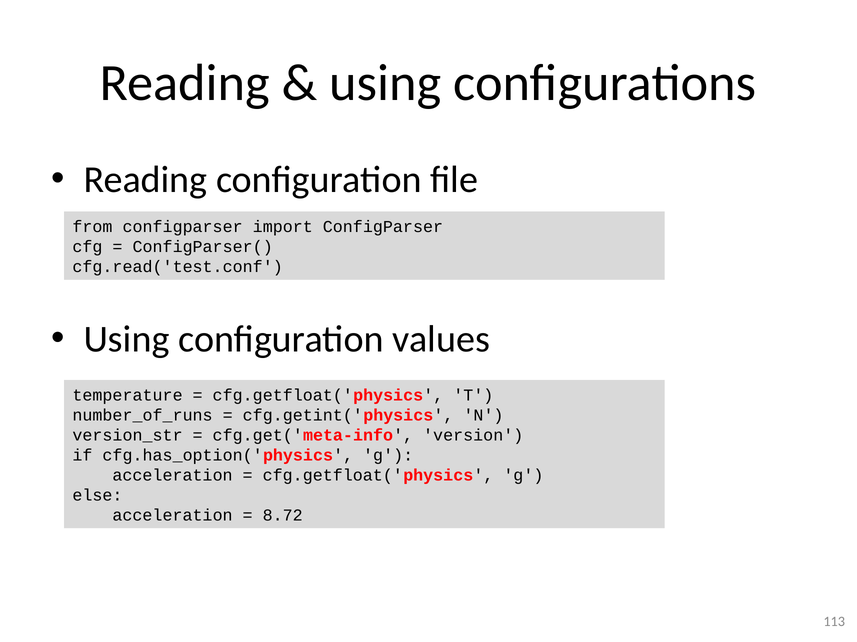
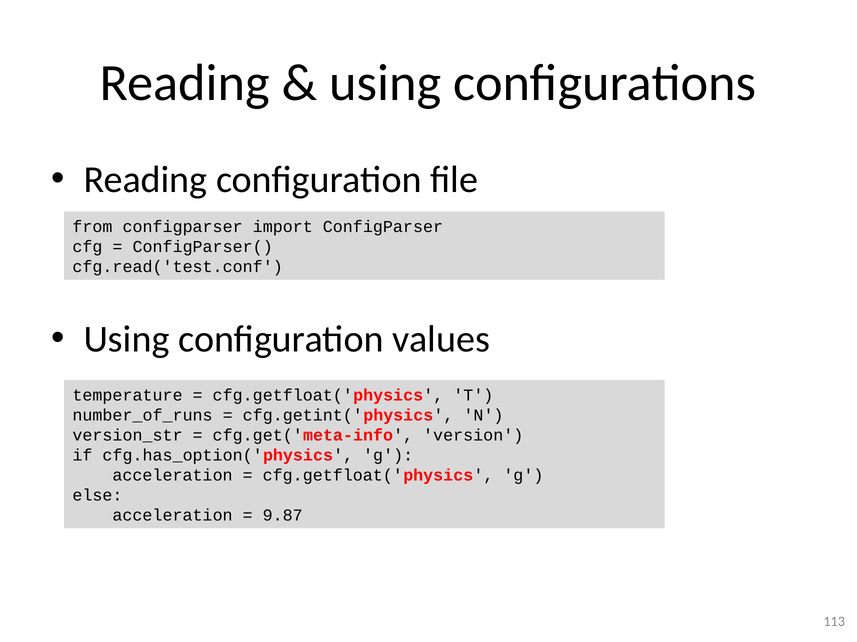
8.72: 8.72 -> 9.87
